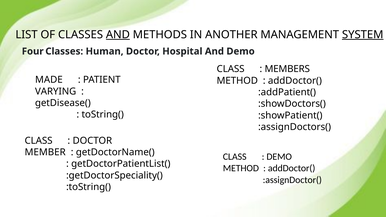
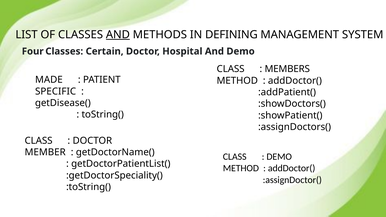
ANOTHER: ANOTHER -> DEFINING
SYSTEM underline: present -> none
Human: Human -> Certain
VARYING: VARYING -> SPECIFIC
